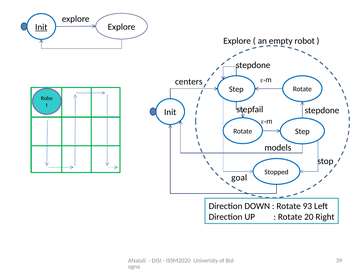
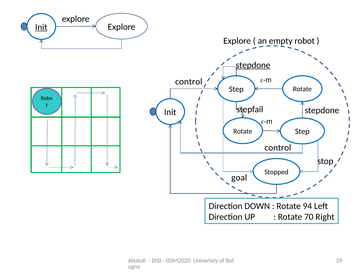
stepdone at (253, 65) underline: none -> present
centers at (189, 82): centers -> control
models at (278, 148): models -> control
93: 93 -> 94
20: 20 -> 70
